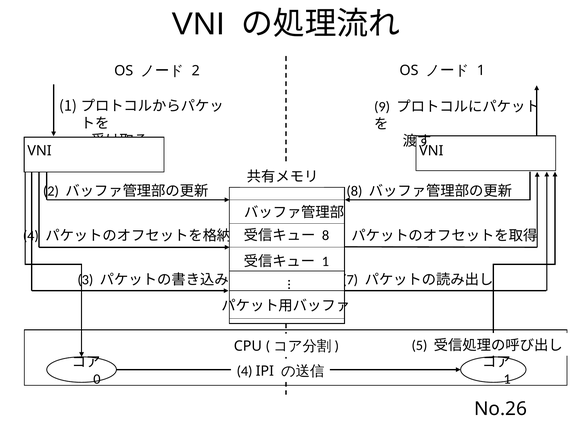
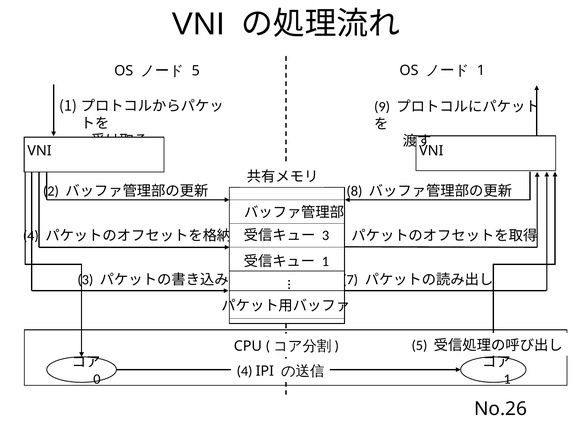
2 at (196, 71): 2 -> 5
8 at (326, 236): 8 -> 3
